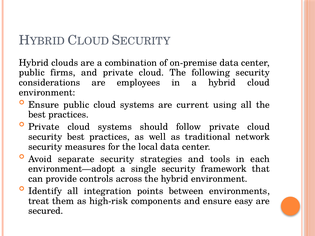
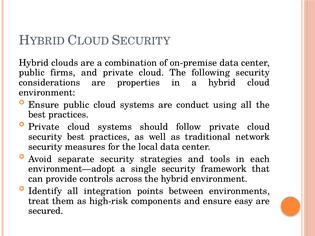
employees: employees -> properties
current: current -> conduct
